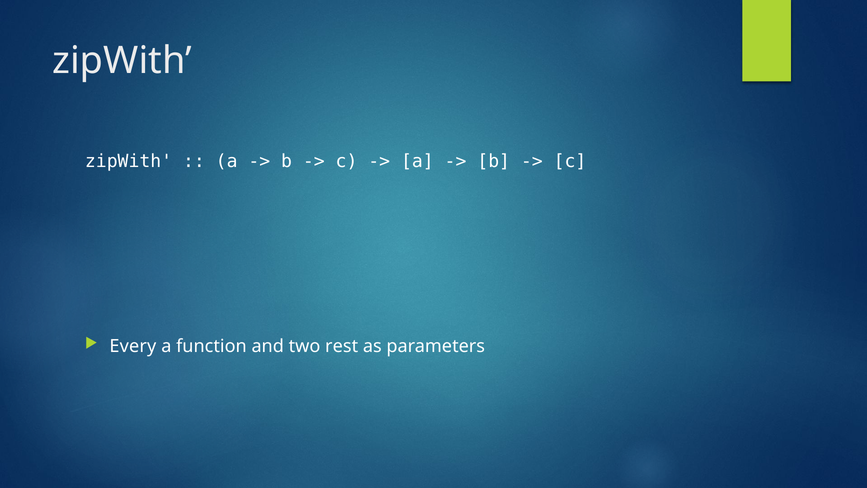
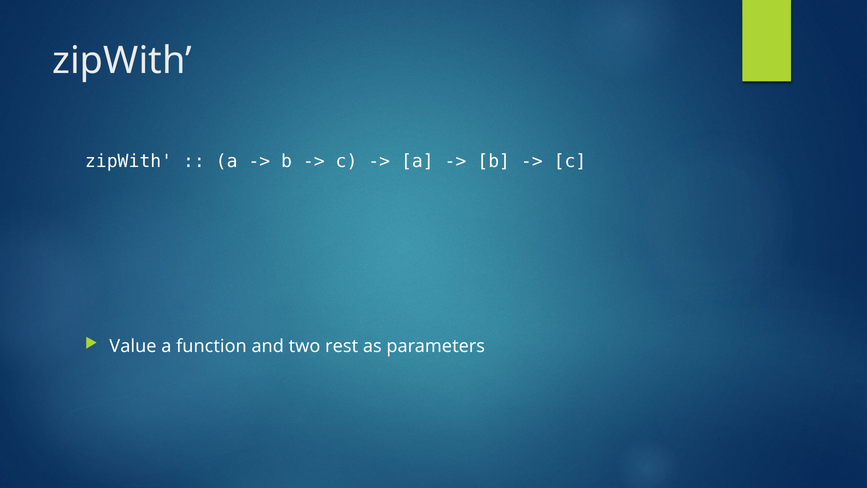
Every: Every -> Value
